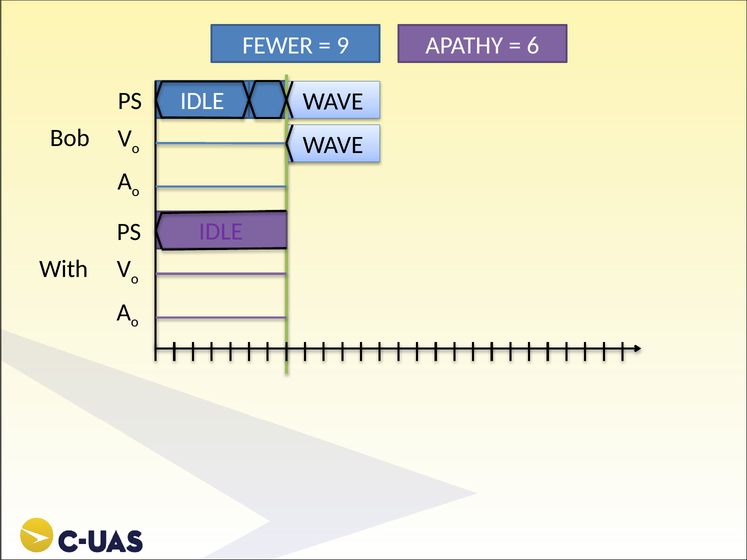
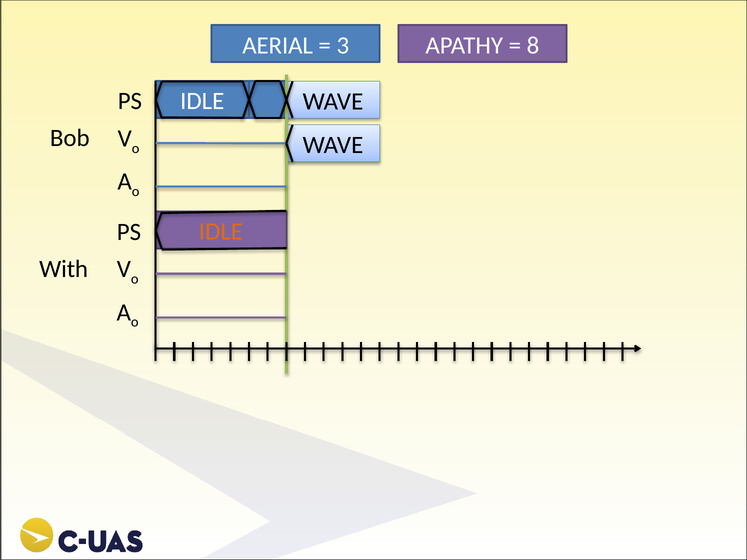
FEWER: FEWER -> AERIAL
9: 9 -> 3
6: 6 -> 8
IDLE at (221, 232) colour: purple -> orange
